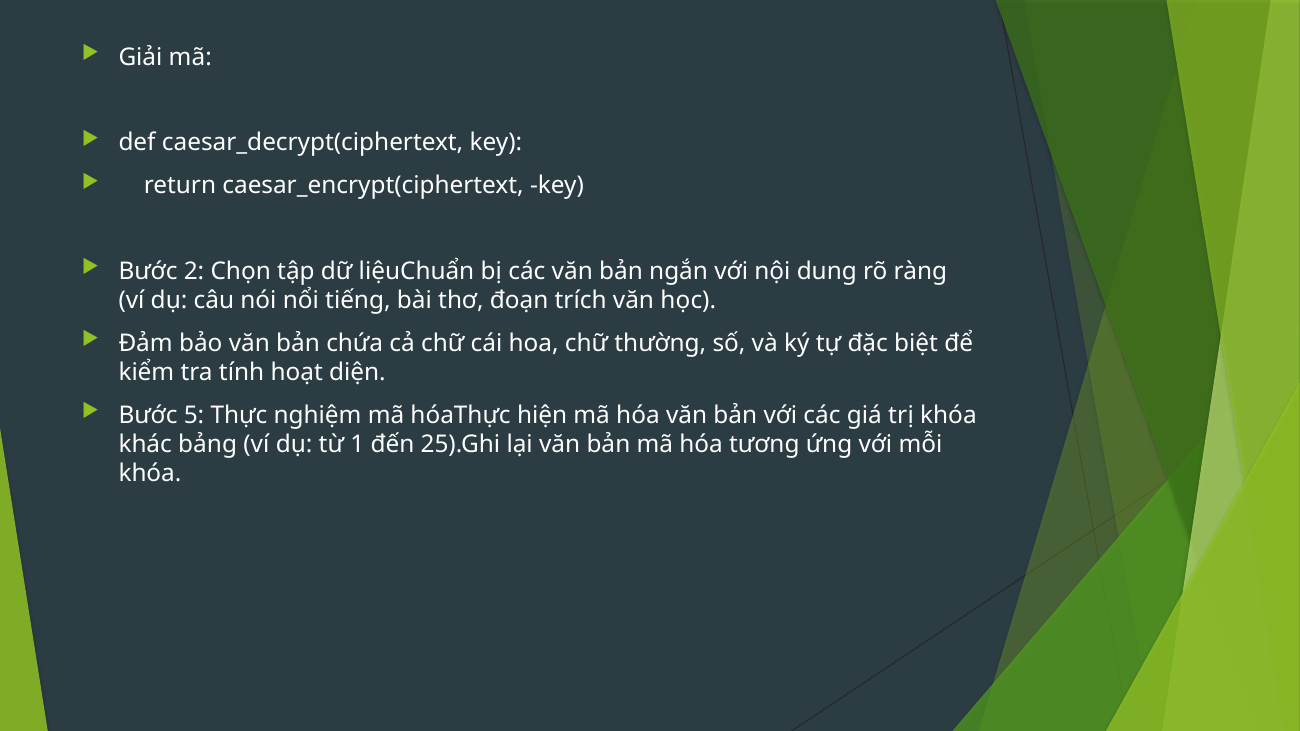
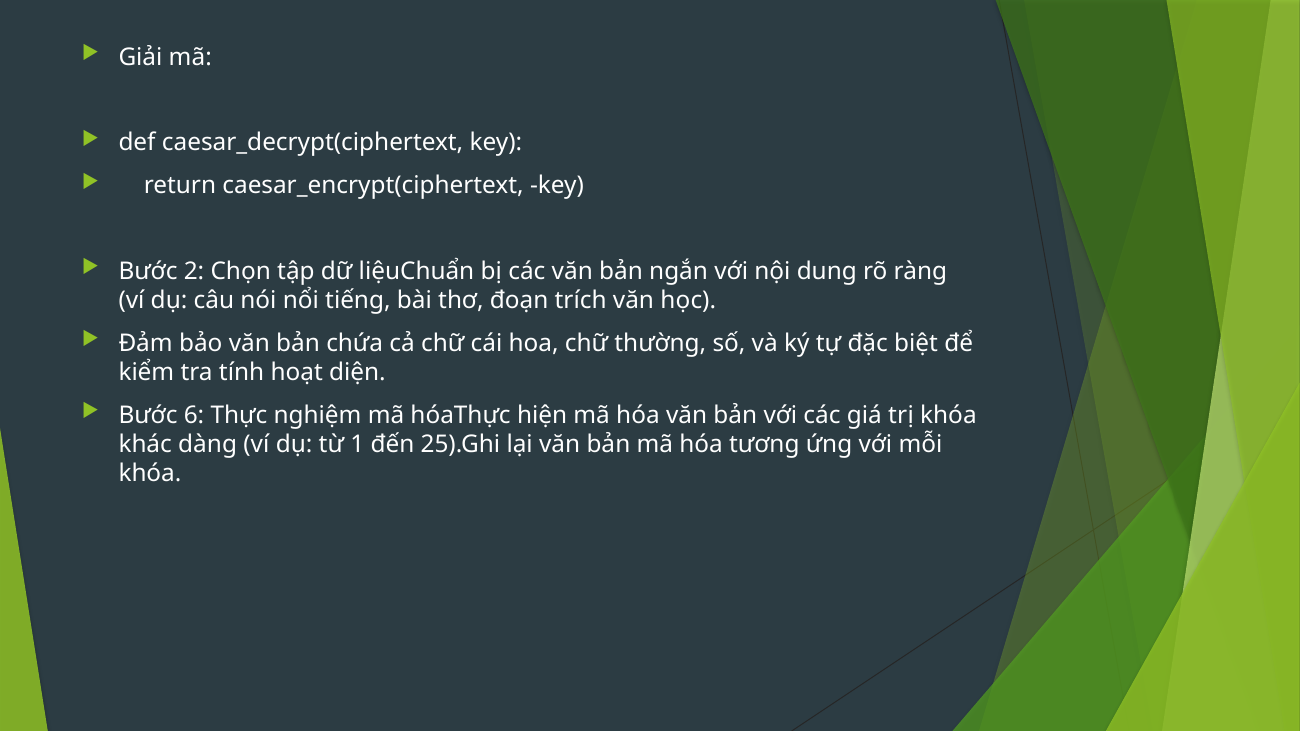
5: 5 -> 6
bảng: bảng -> dàng
